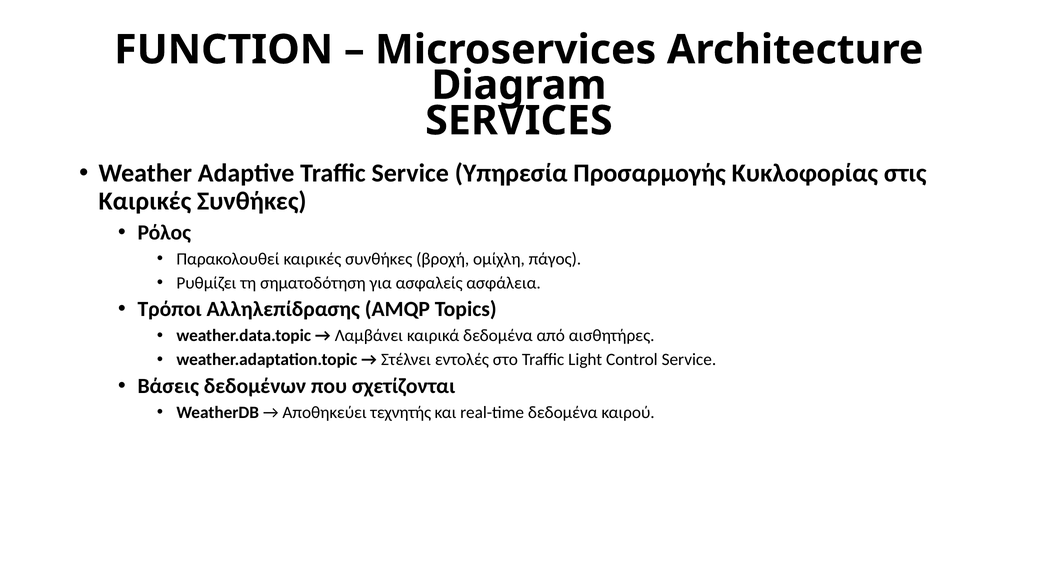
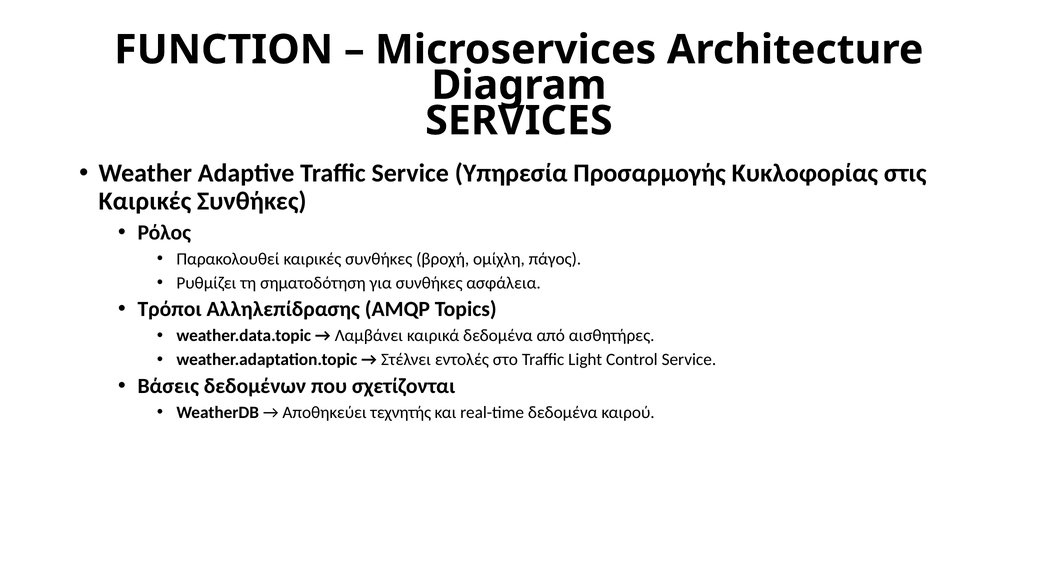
για ασφαλείς: ασφαλείς -> συνθήκες
